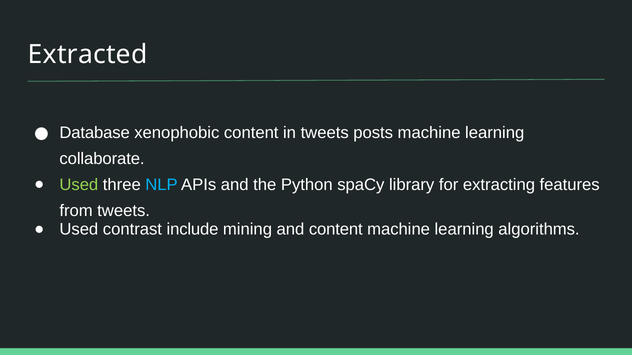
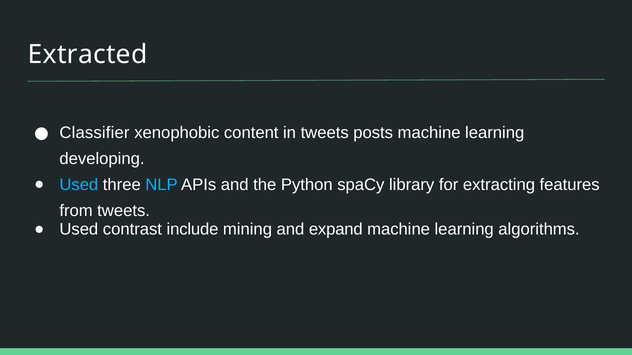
Database: Database -> Classifier
collaborate: collaborate -> developing
Used at (79, 185) colour: light green -> light blue
and content: content -> expand
